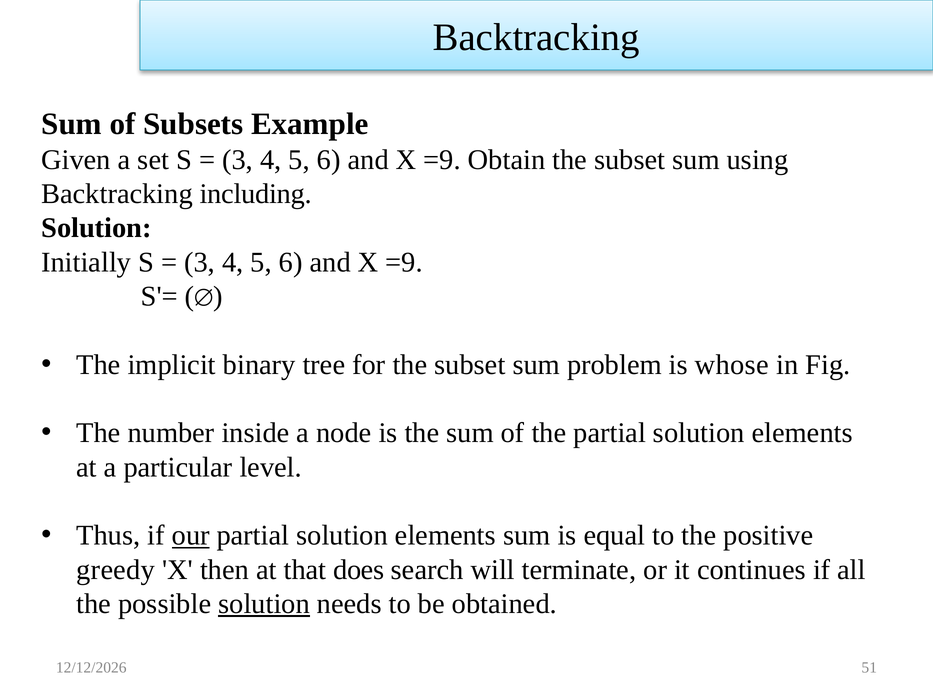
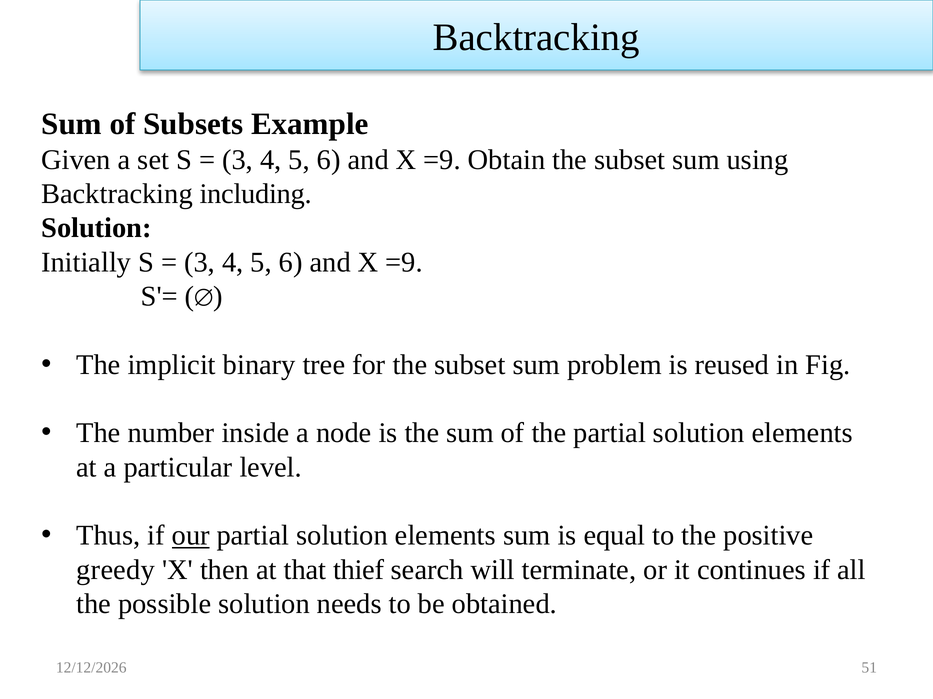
whose: whose -> reused
does: does -> thief
solution at (264, 604) underline: present -> none
